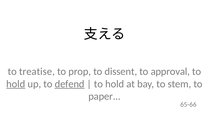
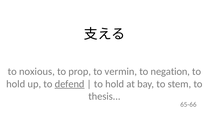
treatise: treatise -> noxious
dissent: dissent -> vermin
approval: approval -> negation
hold at (16, 84) underline: present -> none
paper: paper -> thesis
